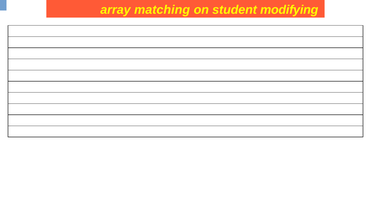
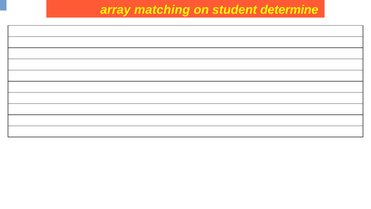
modifying: modifying -> determine
